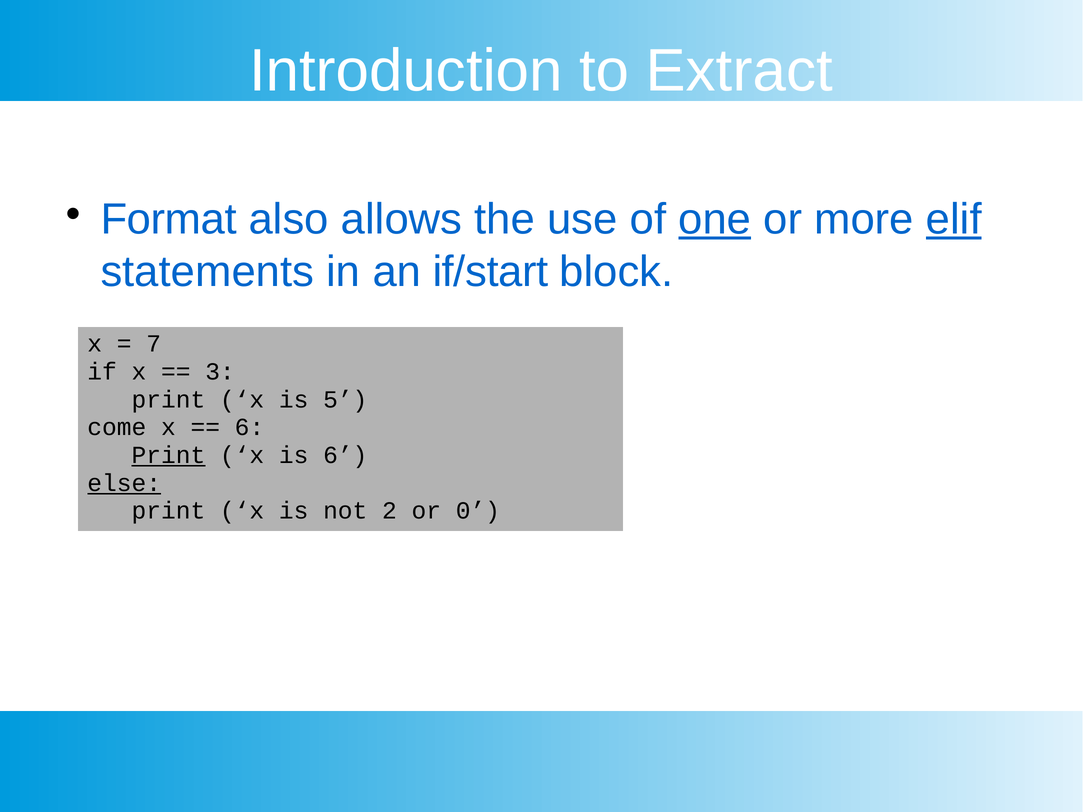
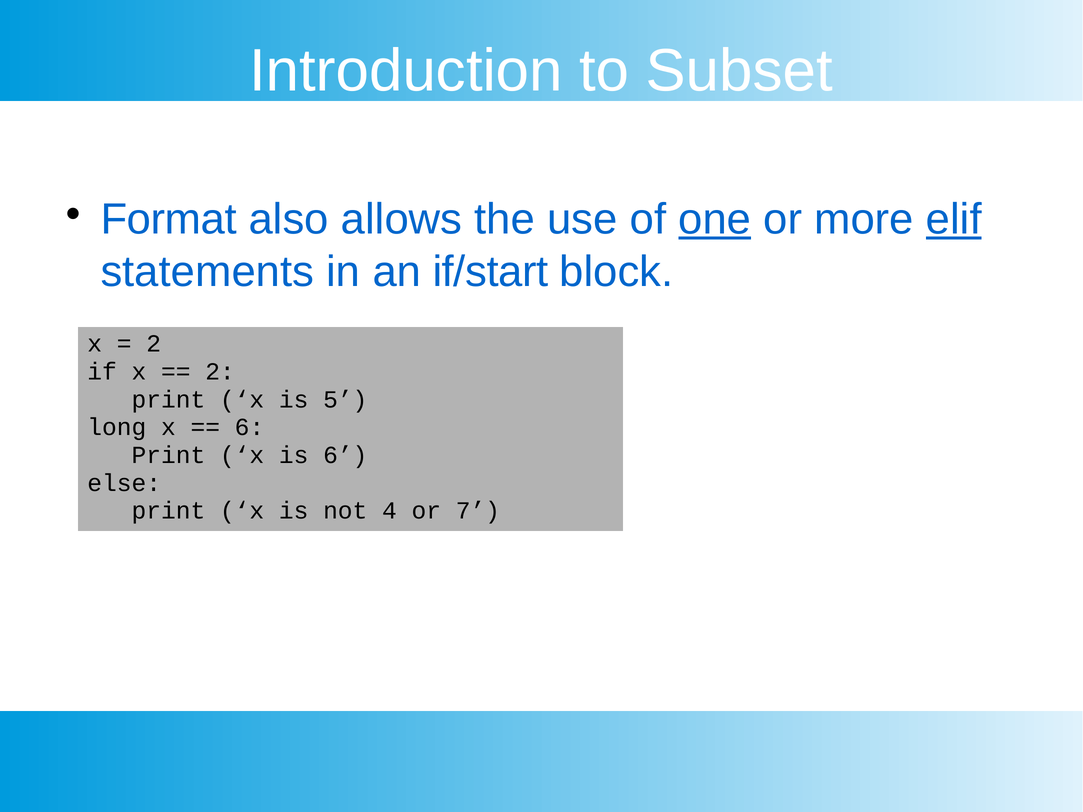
Extract: Extract -> Subset
7 at (154, 344): 7 -> 2
3 at (220, 372): 3 -> 2
come: come -> long
Print at (168, 455) underline: present -> none
else underline: present -> none
2: 2 -> 4
0: 0 -> 7
